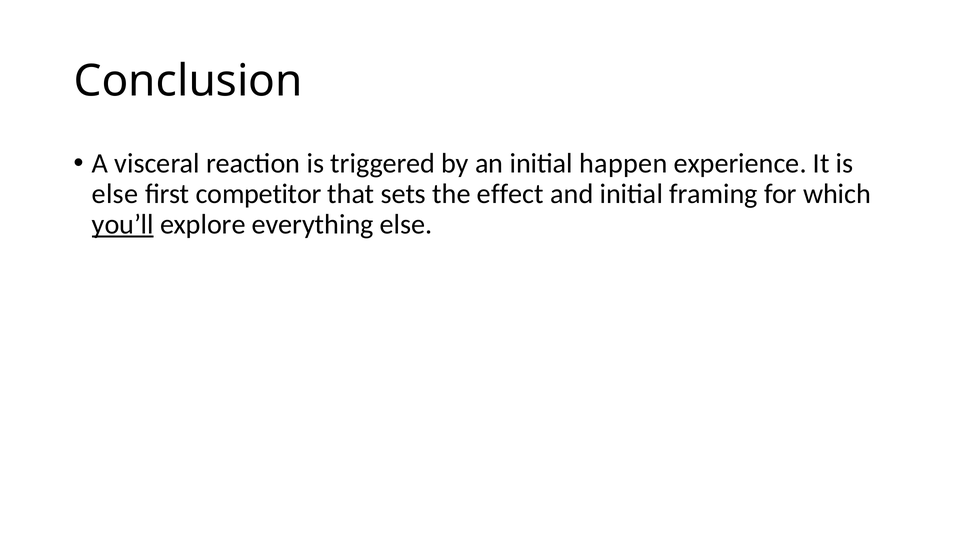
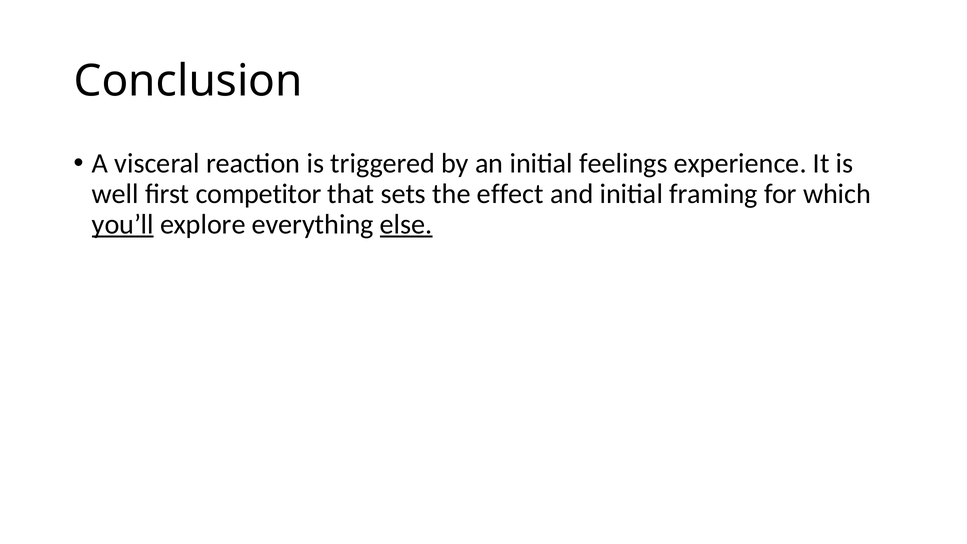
happen: happen -> feelings
else at (115, 194): else -> well
else at (406, 224) underline: none -> present
